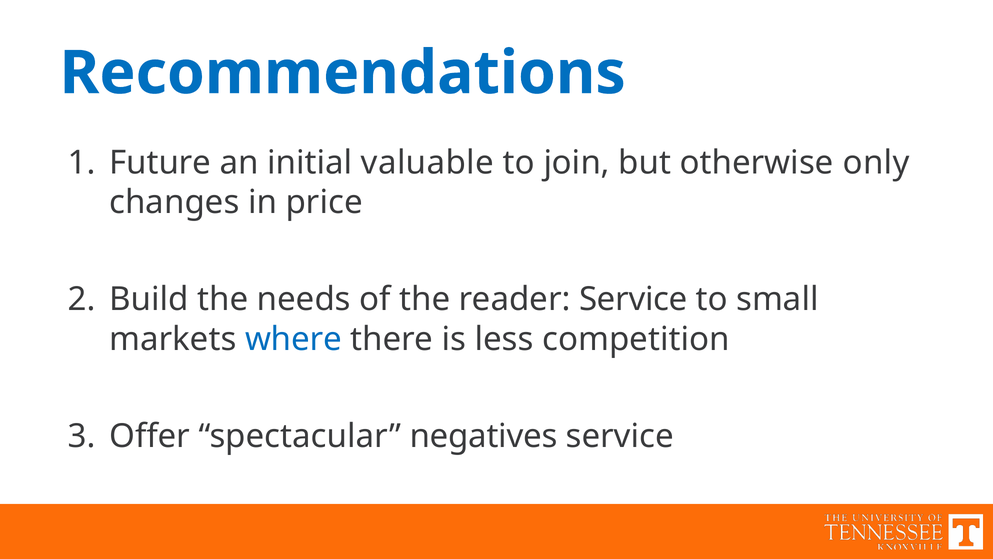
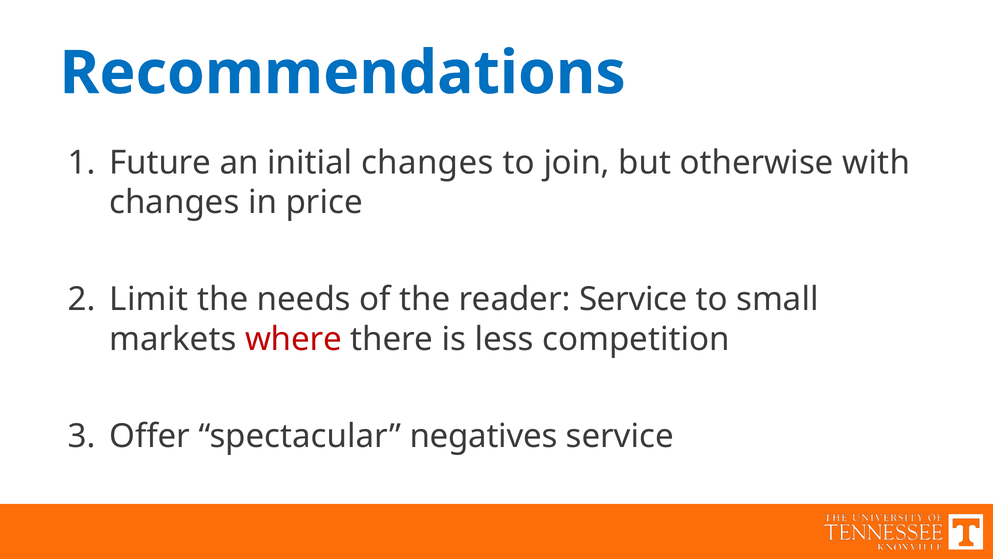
initial valuable: valuable -> changes
only: only -> with
Build: Build -> Limit
where colour: blue -> red
